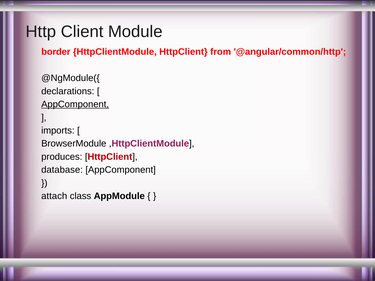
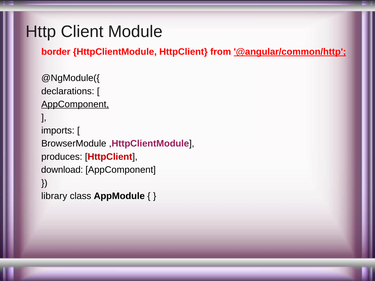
@angular/common/http underline: none -> present
database: database -> download
attach: attach -> library
